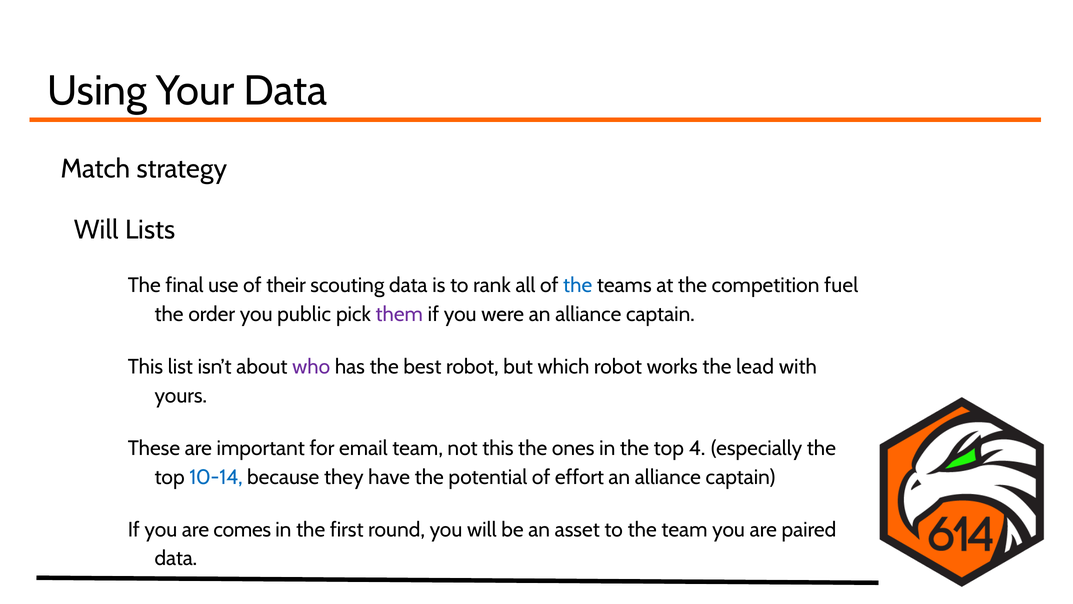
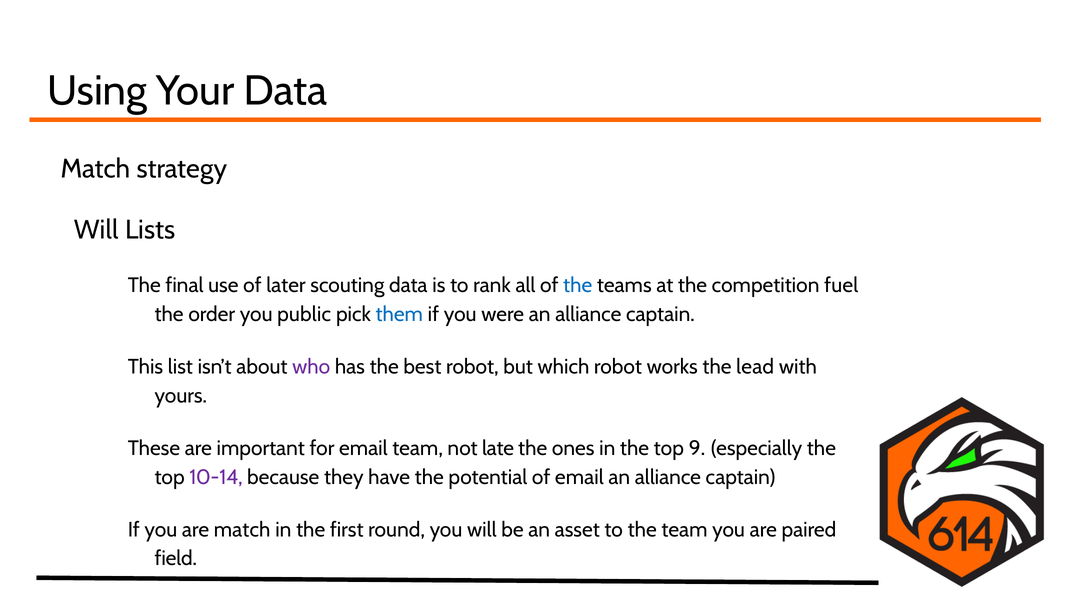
their: their -> later
them colour: purple -> blue
not this: this -> late
4: 4 -> 9
10-14 colour: blue -> purple
of effort: effort -> email
are comes: comes -> match
data at (176, 558): data -> field
